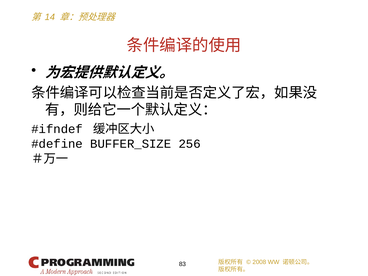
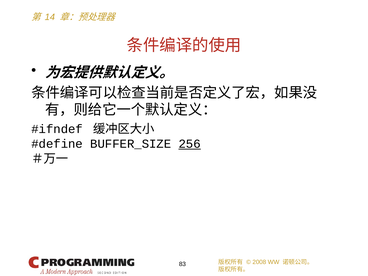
256 underline: none -> present
